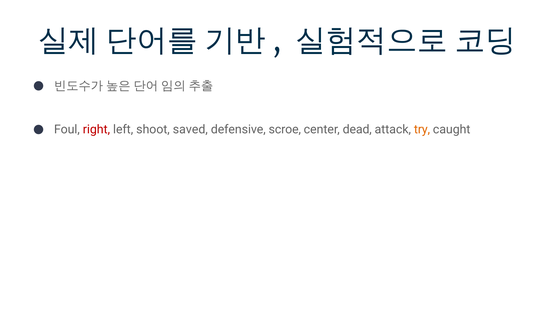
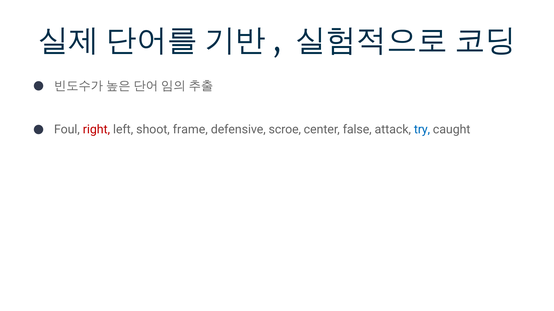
saved: saved -> frame
dead: dead -> false
try colour: orange -> blue
